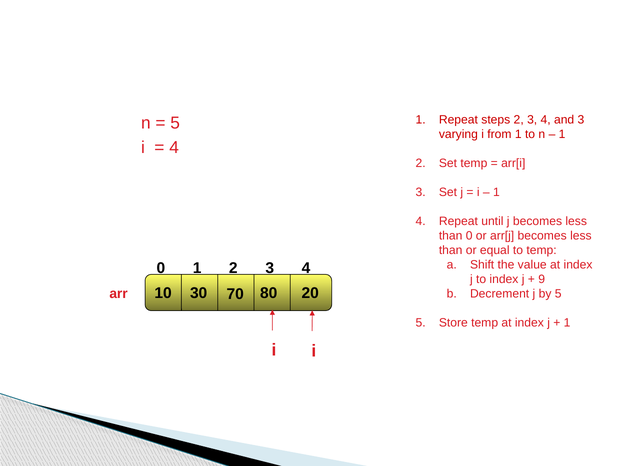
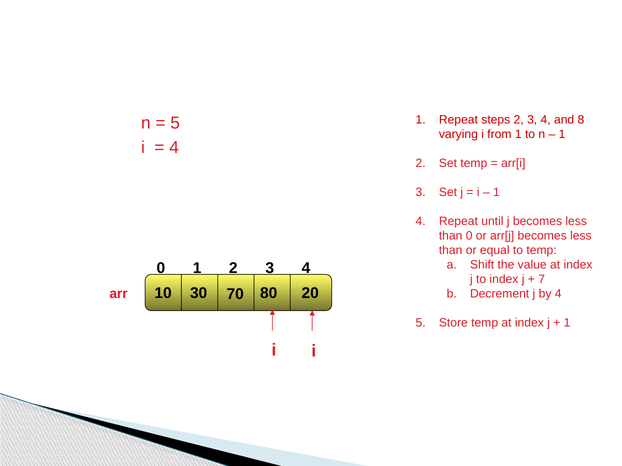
and 3: 3 -> 8
9: 9 -> 7
by 5: 5 -> 4
